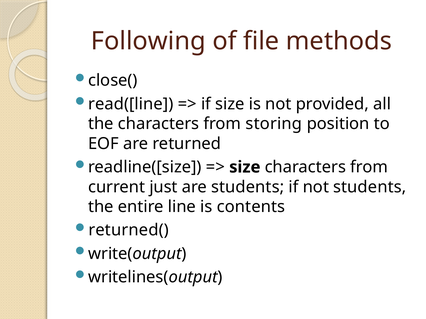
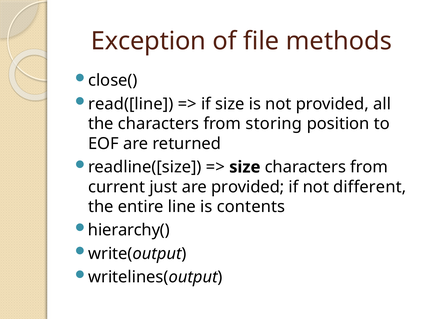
Following: Following -> Exception
are students: students -> provided
not students: students -> different
returned(: returned( -> hierarchy(
